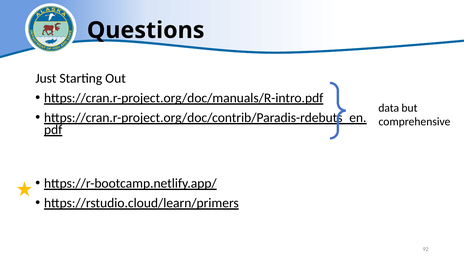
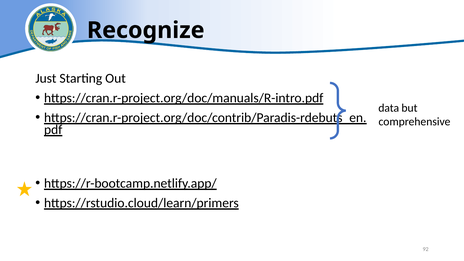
Questions: Questions -> Recognize
